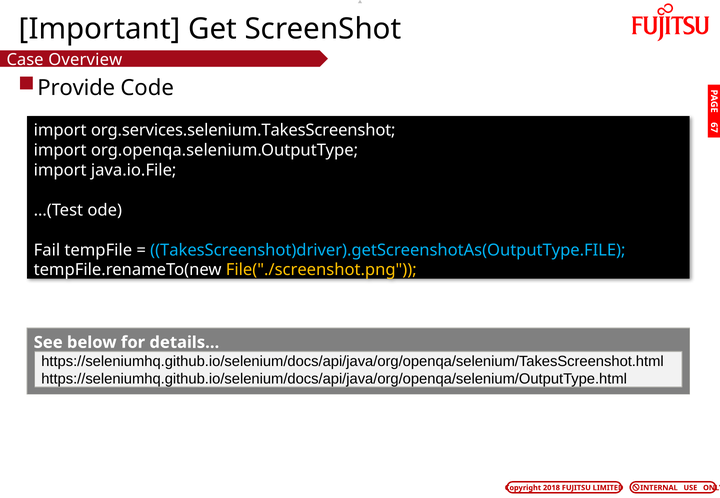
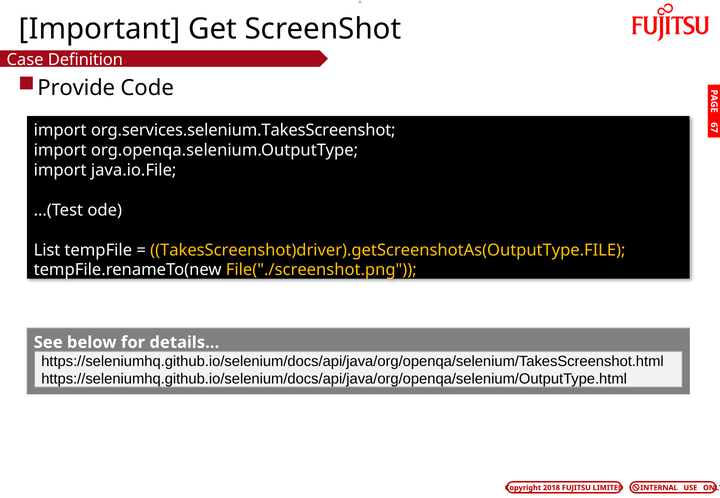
Overview: Overview -> Definition
Fail: Fail -> List
TakesScreenshot)driver).getScreenshotAs(OutputType.FILE colour: light blue -> yellow
